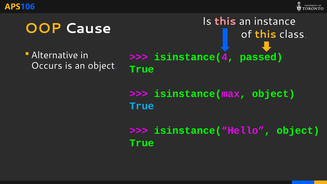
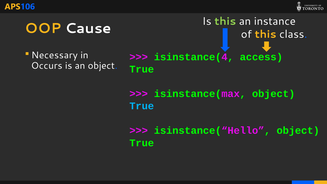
this at (225, 21) colour: pink -> light green
Alternative: Alternative -> Necessary
passed: passed -> access
